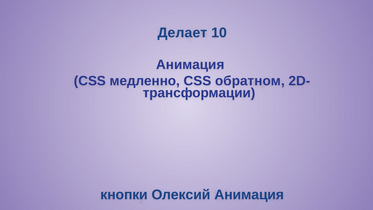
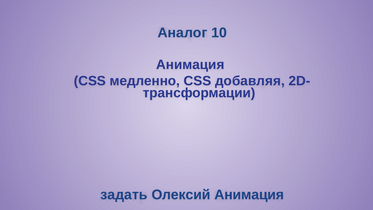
Делает: Делает -> Аналог
обратном: обратном -> добавляя
кнопки: кнопки -> задать
